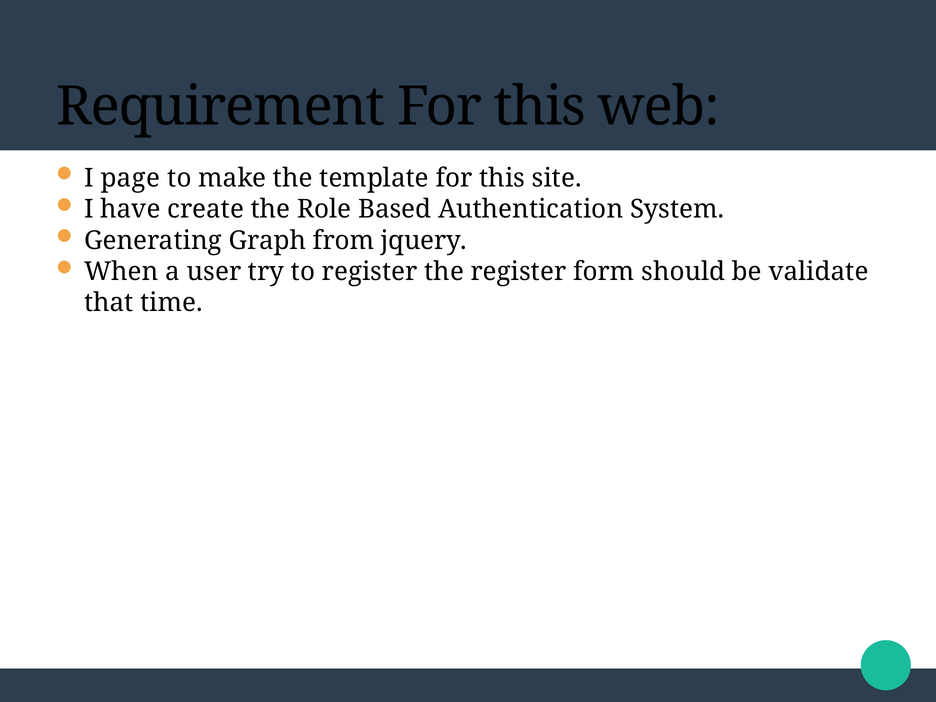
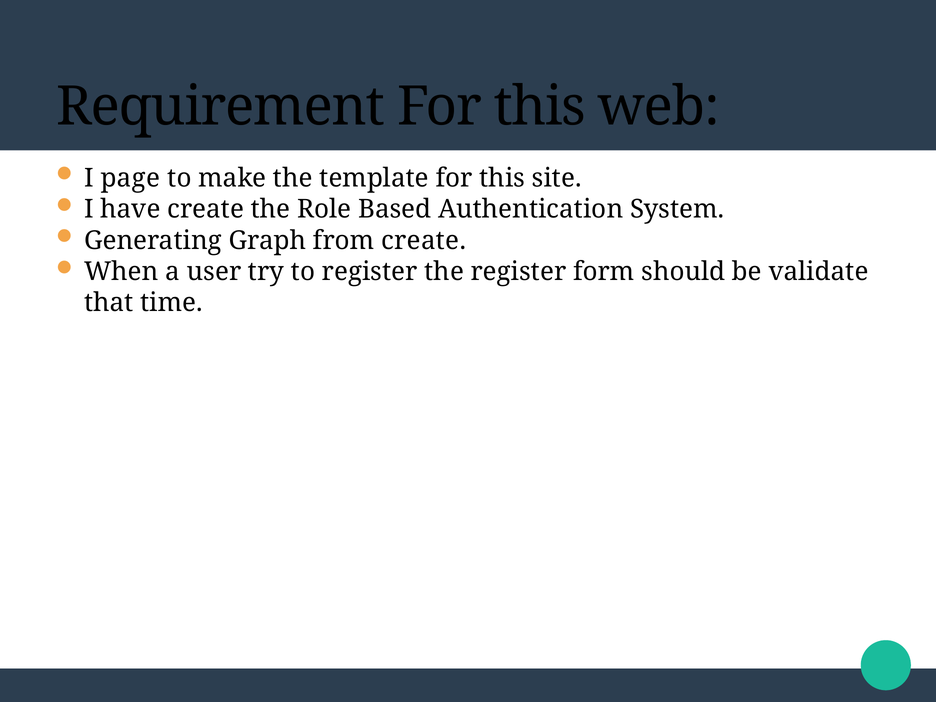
from jquery: jquery -> create
